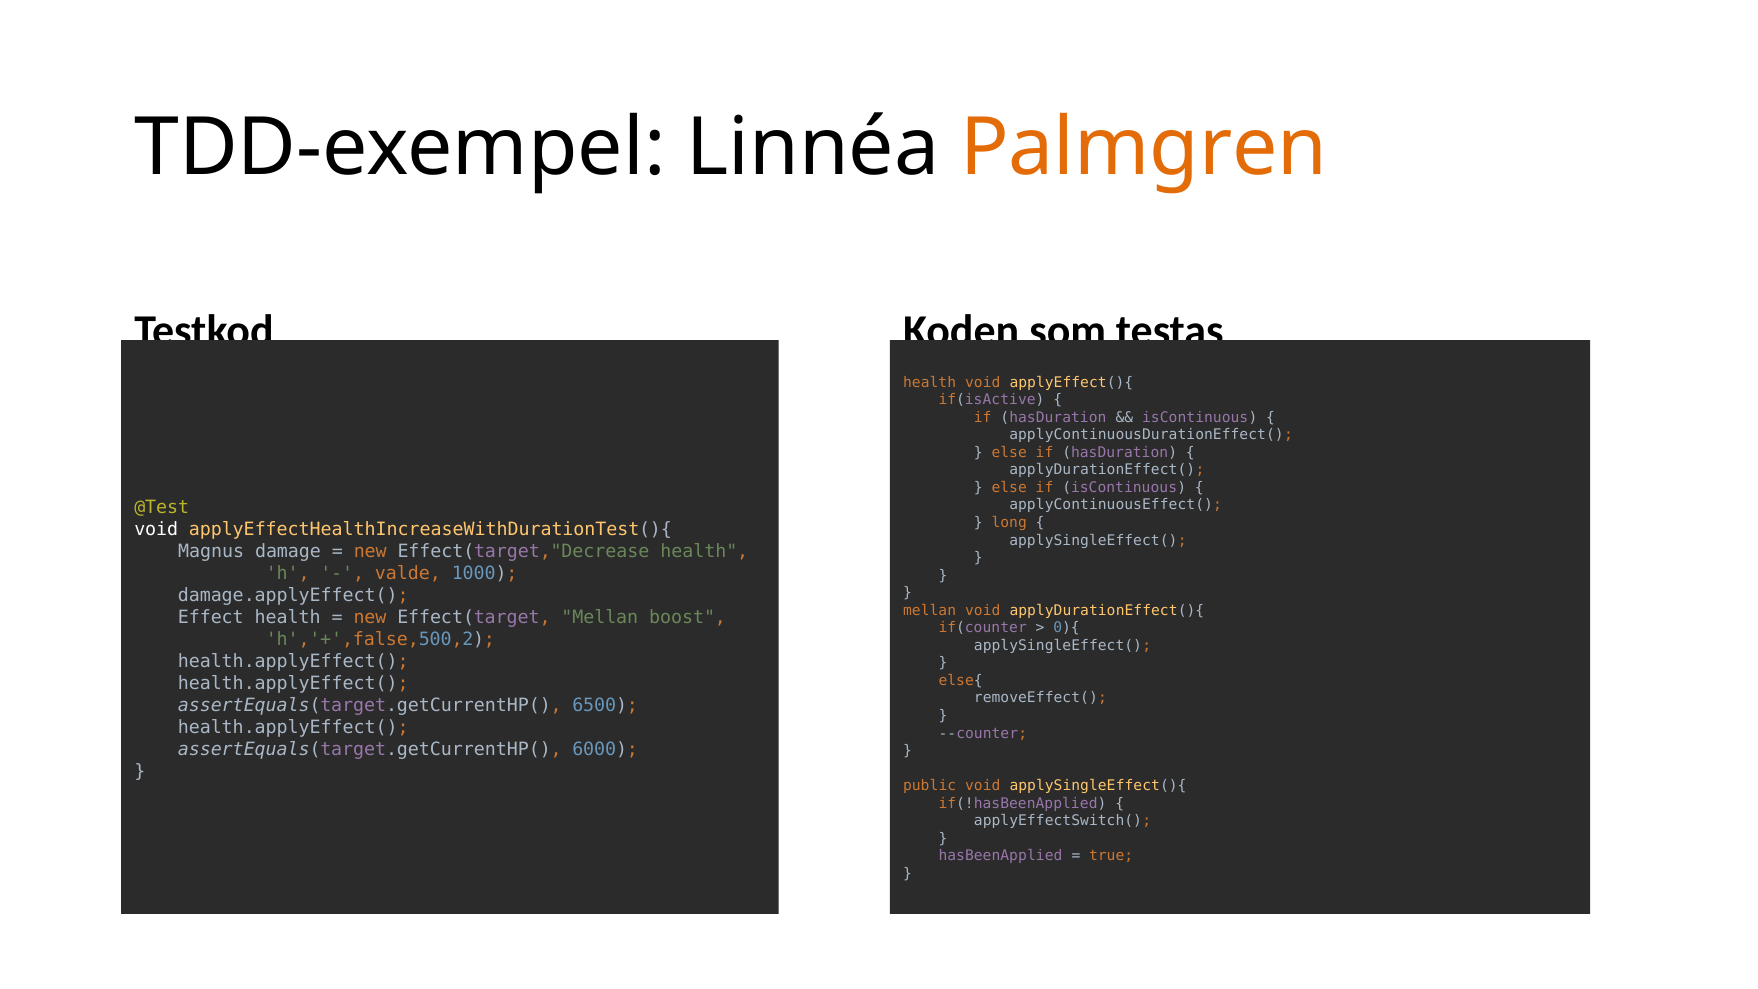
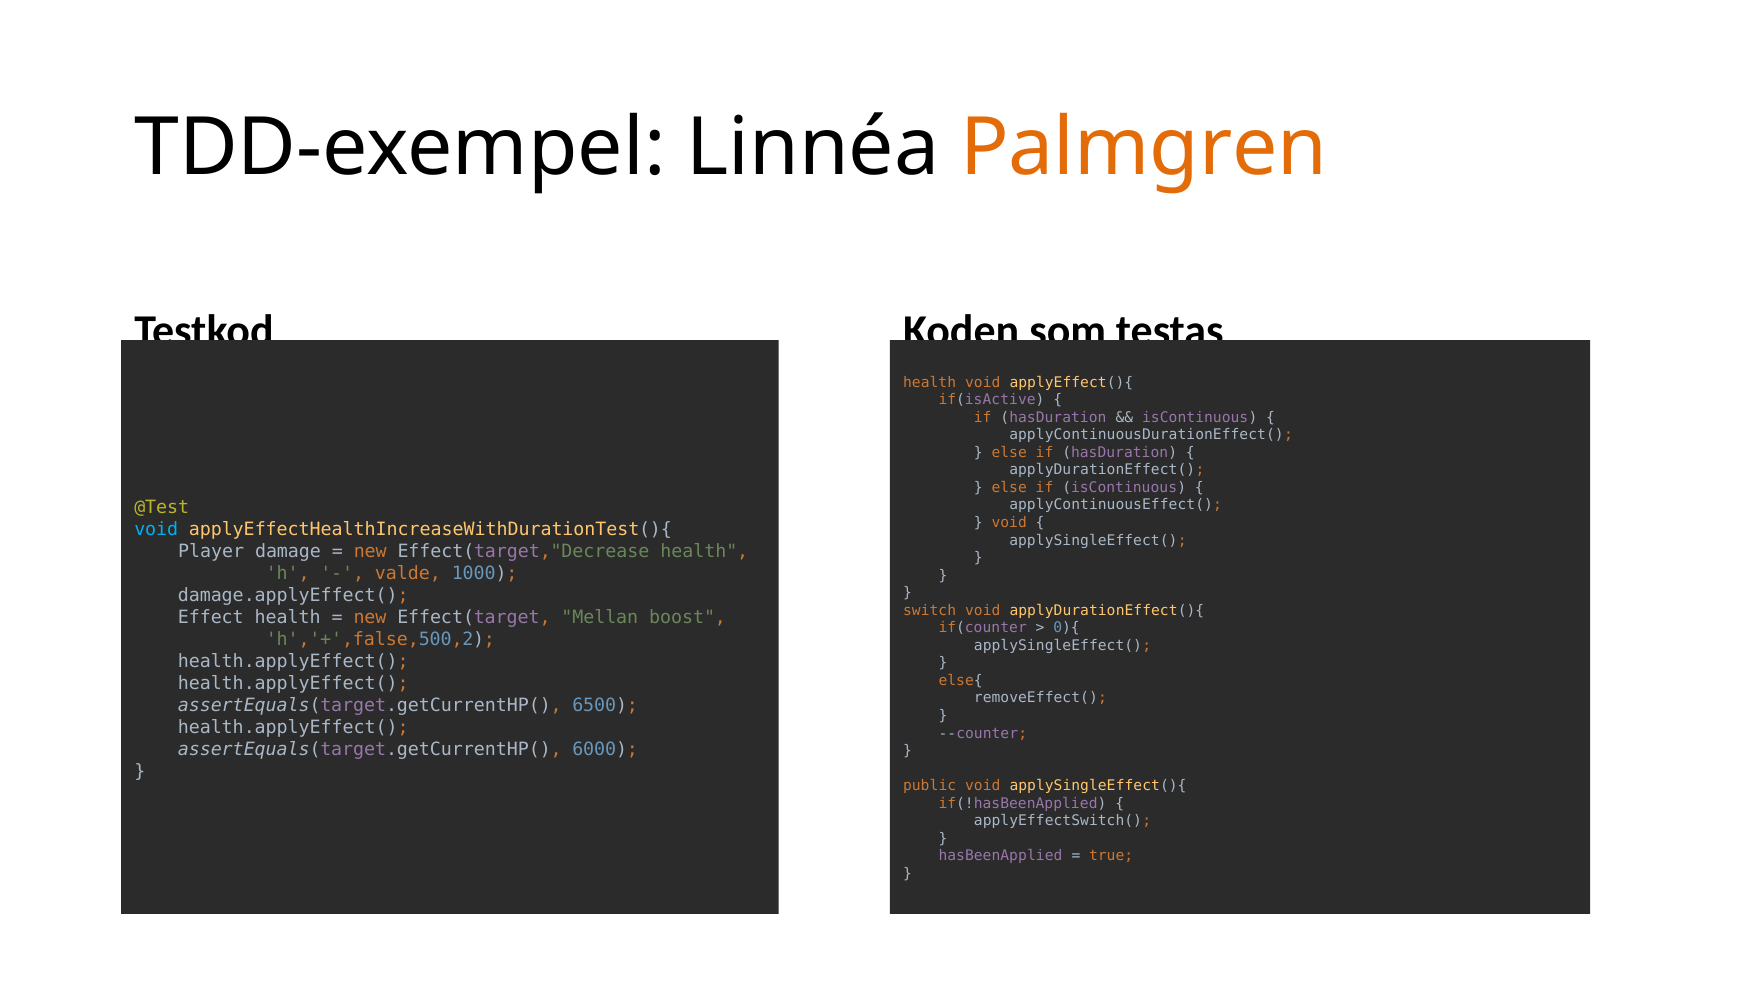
long at (1009, 523): long -> void
void at (156, 529) colour: white -> light blue
Magnus: Magnus -> Player
mellan at (930, 610): mellan -> switch
